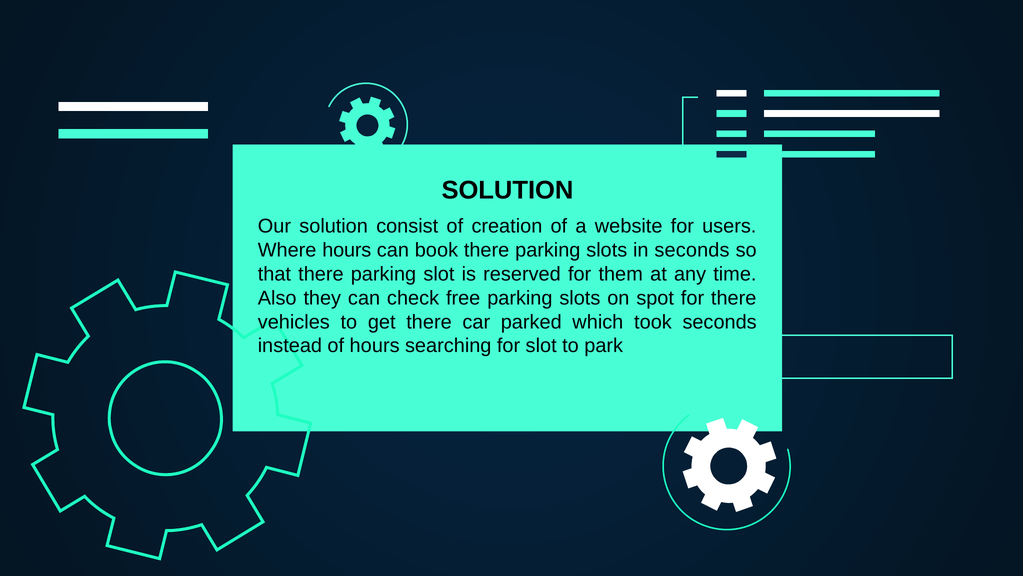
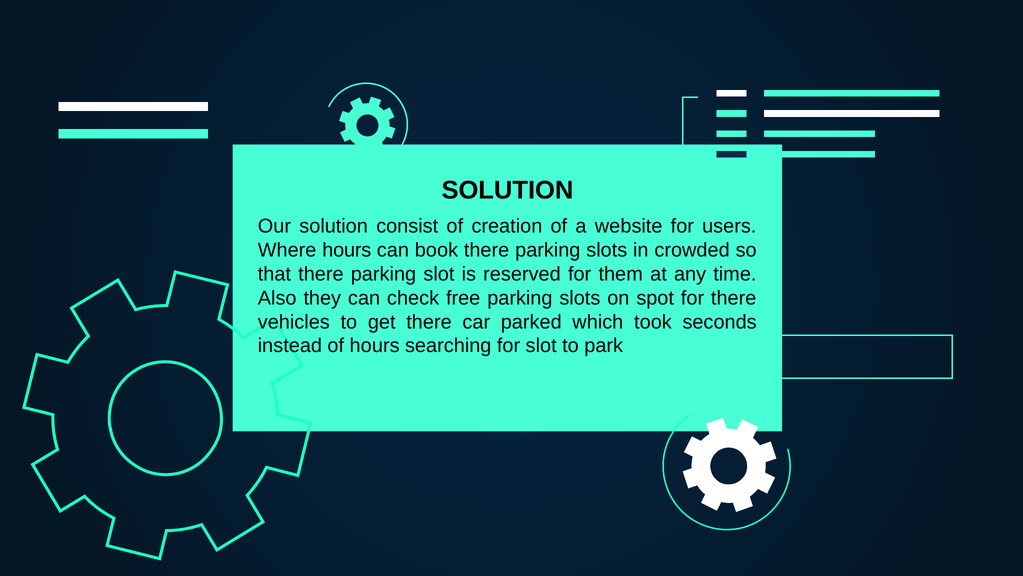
in seconds: seconds -> crowded
